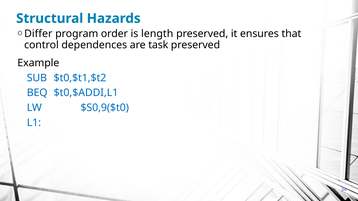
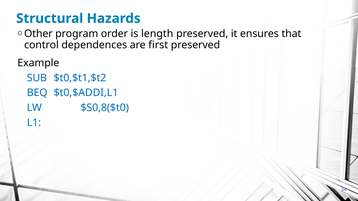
Differ: Differ -> Other
task: task -> first
$S0,9($t0: $S0,9($t0 -> $S0,8($t0
